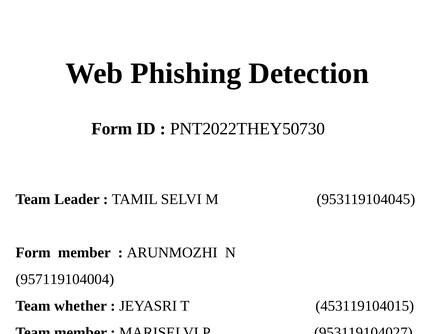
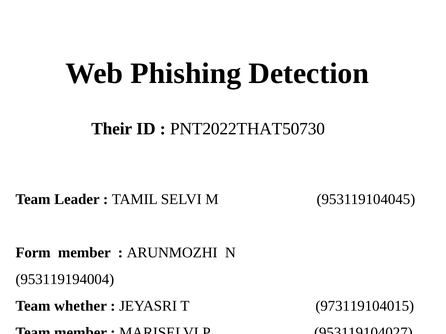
Form at (112, 129): Form -> Their
PNT2022THEY50730: PNT2022THEY50730 -> PNT2022THAT50730
957119104004: 957119104004 -> 953119194004
453119104015: 453119104015 -> 973119104015
